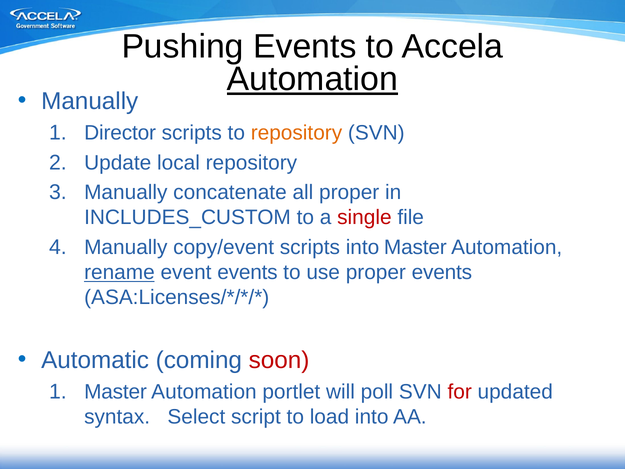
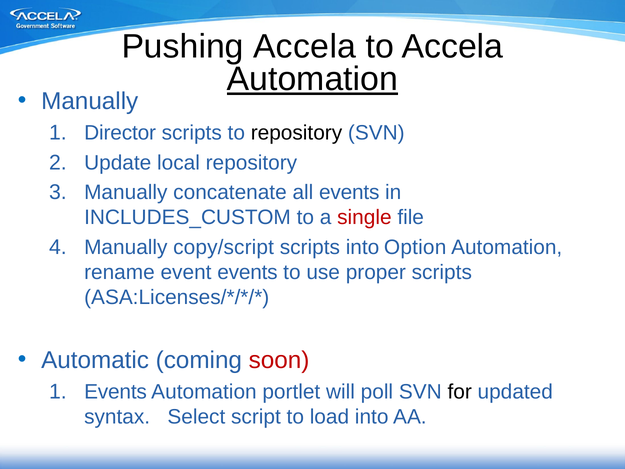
Pushing Events: Events -> Accela
repository at (296, 133) colour: orange -> black
all proper: proper -> events
copy/event: copy/event -> copy/script
into Master: Master -> Option
rename underline: present -> none
proper events: events -> scripts
Master at (116, 392): Master -> Events
for colour: red -> black
